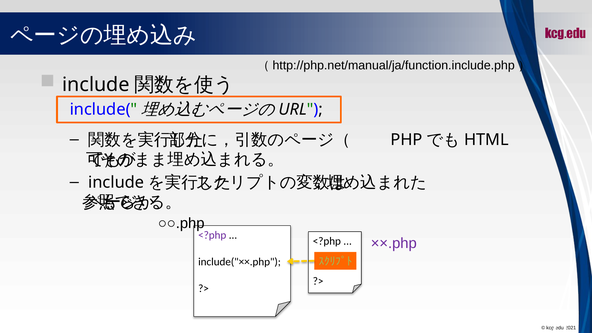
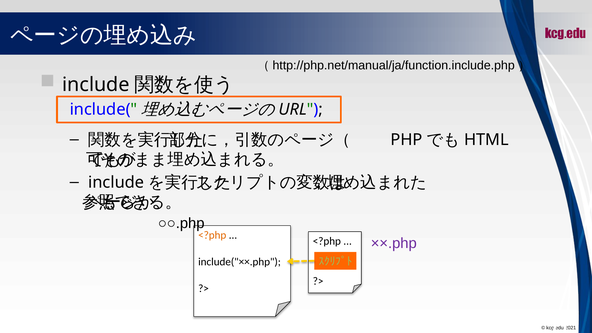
<?php at (212, 235) colour: purple -> orange
